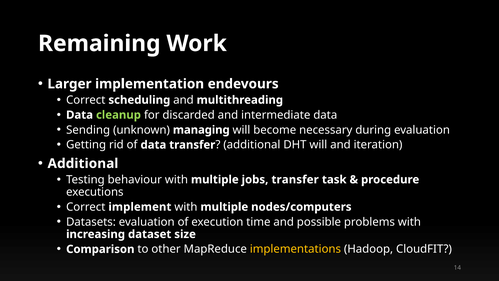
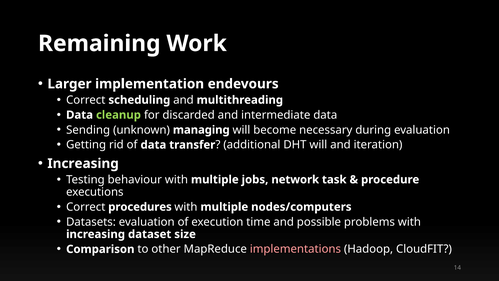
Additional at (83, 163): Additional -> Increasing
jobs transfer: transfer -> network
implement: implement -> procedures
implementations colour: yellow -> pink
